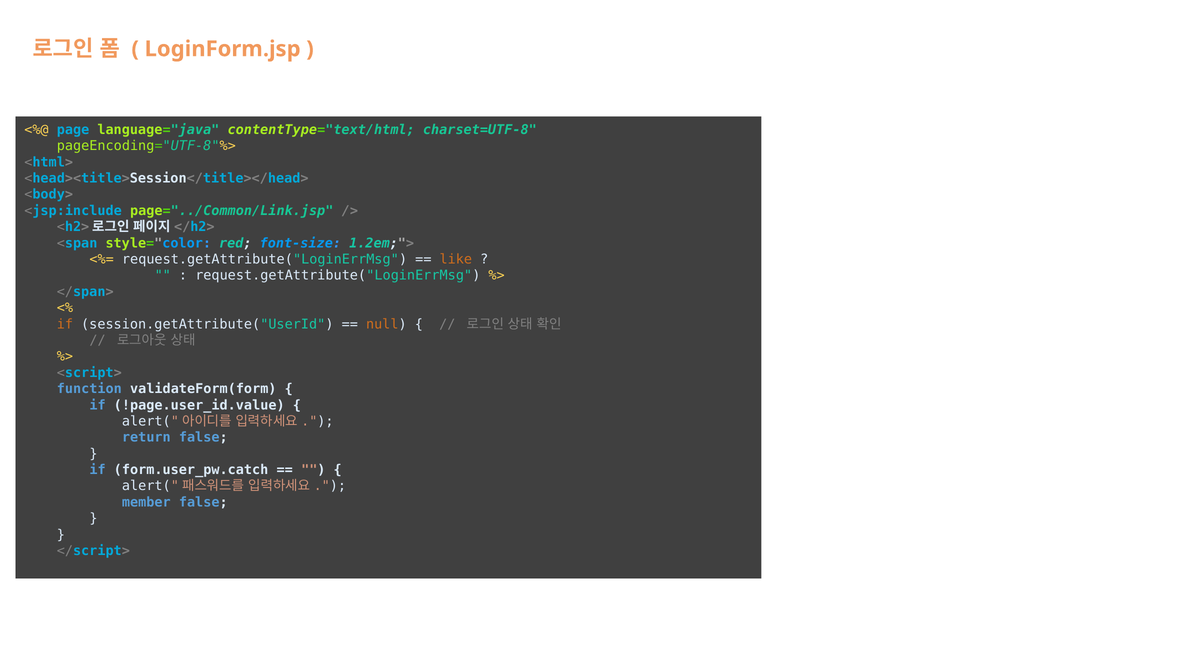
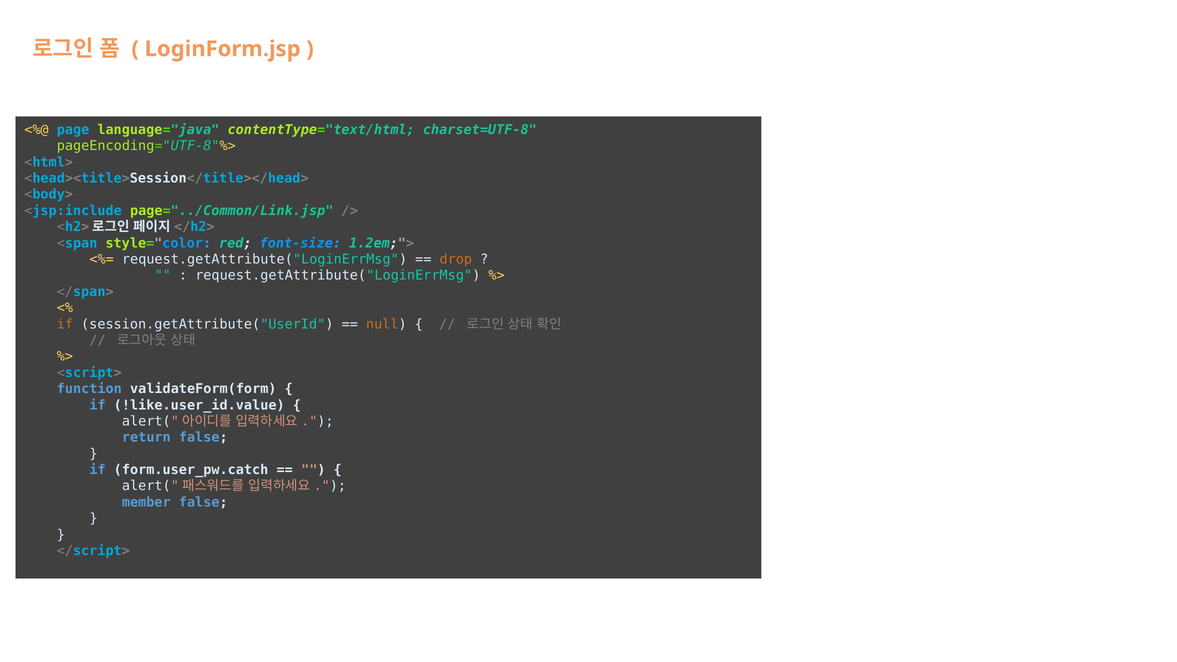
like: like -> drop
!page.user_id.value: !page.user_id.value -> !like.user_id.value
